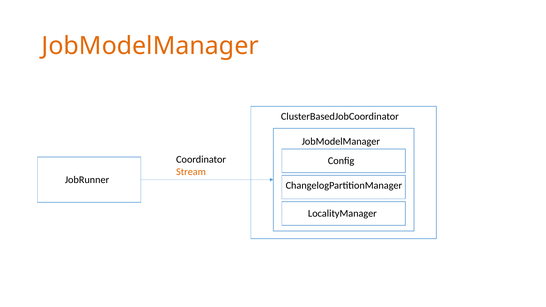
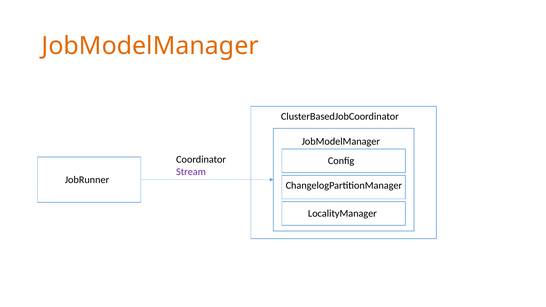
Stream colour: orange -> purple
